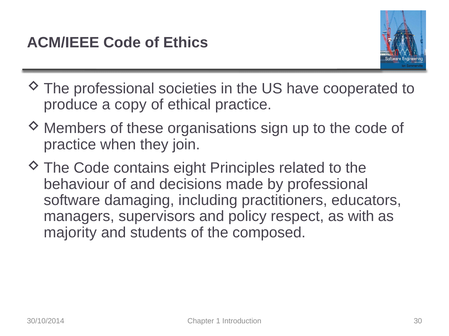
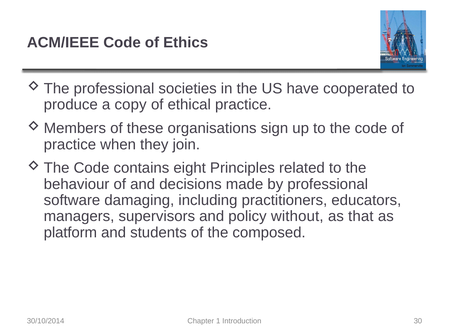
respect: respect -> without
with: with -> that
majority: majority -> platform
